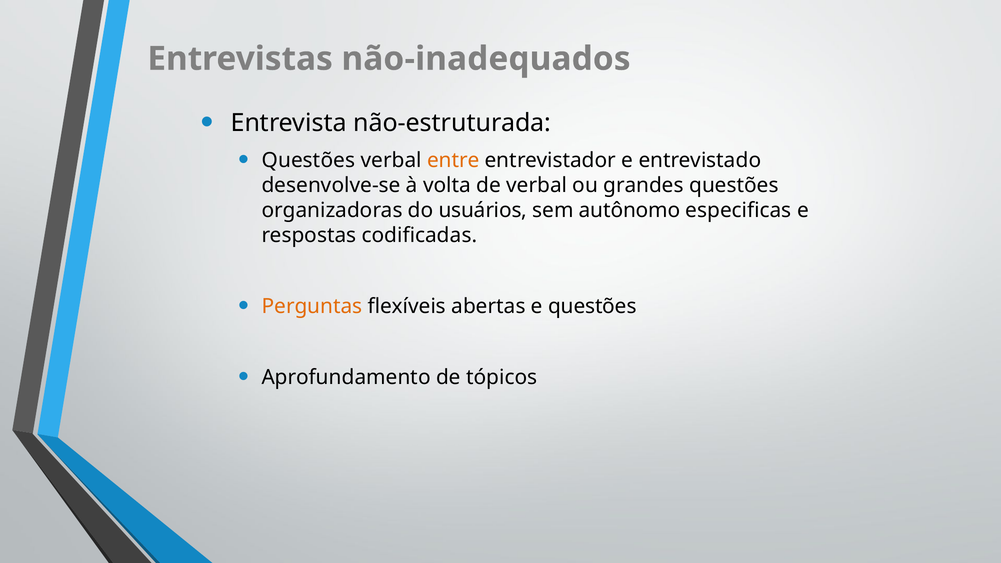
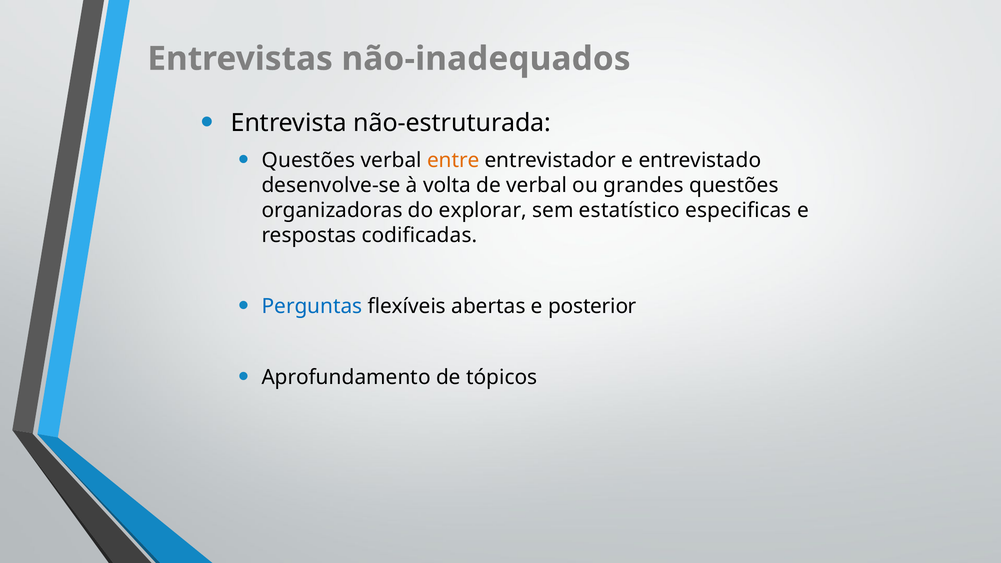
usuários: usuários -> explorar
autônomo: autônomo -> estatístico
Perguntas colour: orange -> blue
e questões: questões -> posterior
